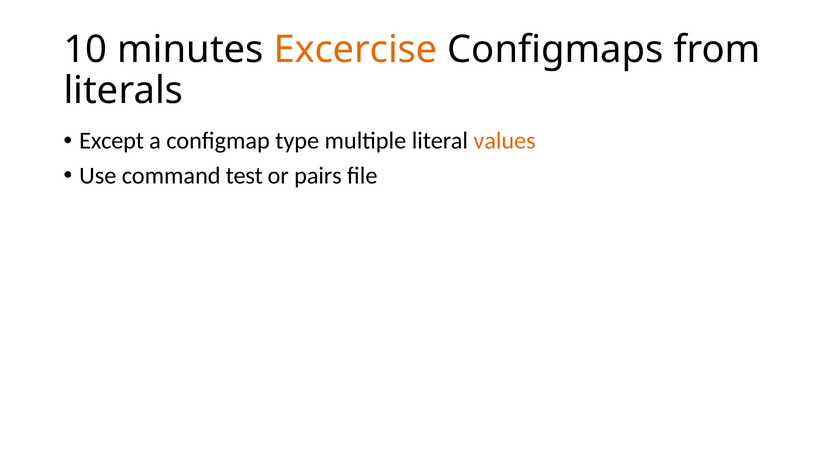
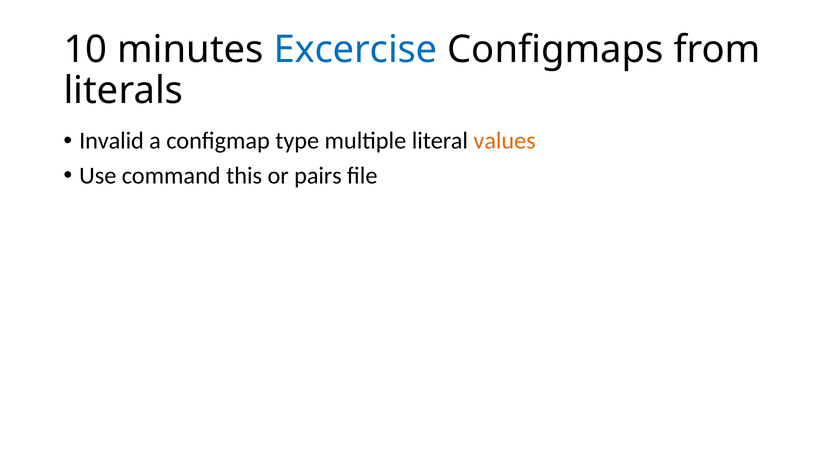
Excercise colour: orange -> blue
Except: Except -> Invalid
test: test -> this
